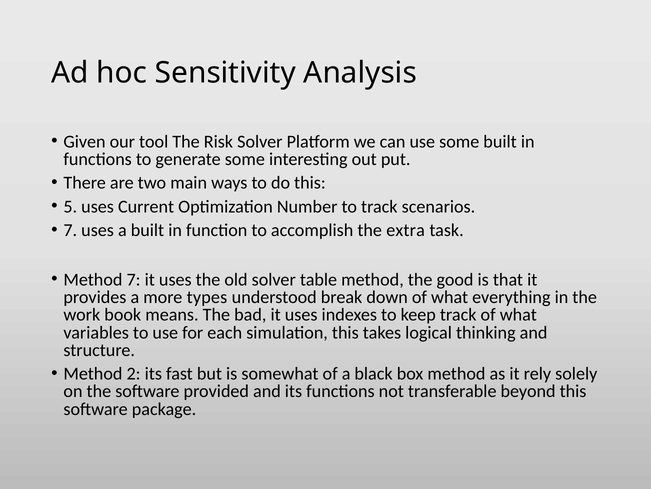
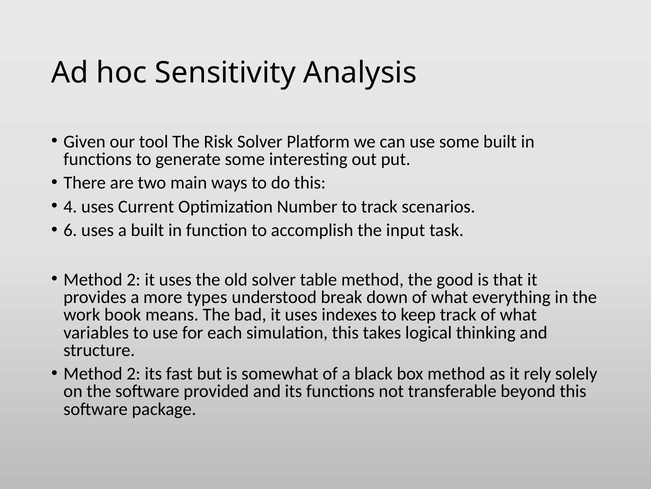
5: 5 -> 4
7 at (70, 230): 7 -> 6
extra: extra -> input
7 at (134, 279): 7 -> 2
